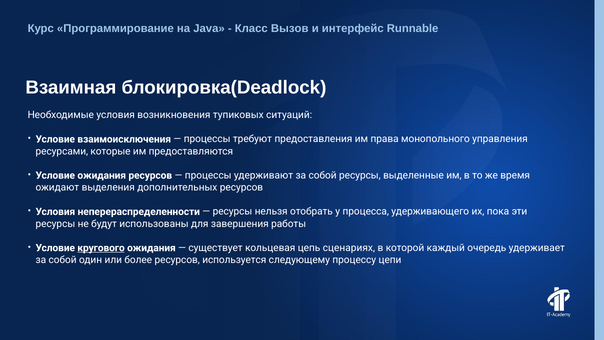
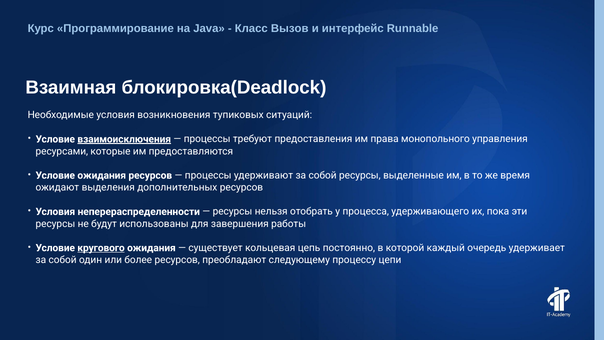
взаимоисключения underline: none -> present
сценариях: сценариях -> постоянно
используется: используется -> преобладают
